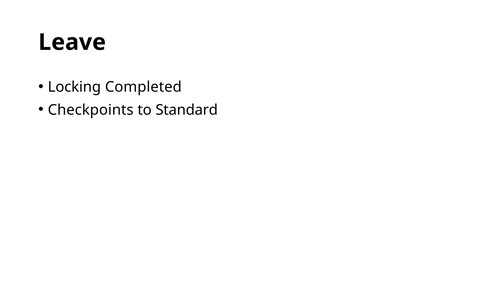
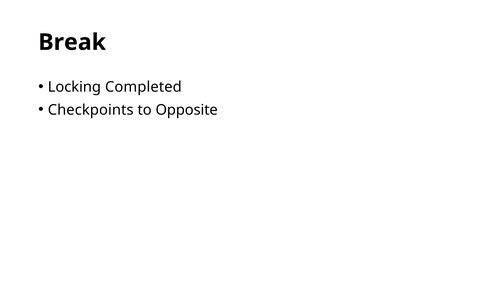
Leave: Leave -> Break
Standard: Standard -> Opposite
